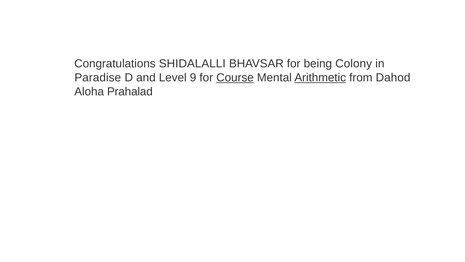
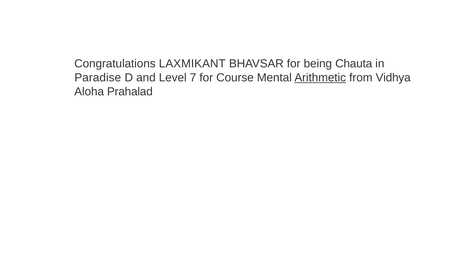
SHIDALALLI: SHIDALALLI -> LAXMIKANT
Colony: Colony -> Chauta
9: 9 -> 7
Course underline: present -> none
Dahod: Dahod -> Vidhya
